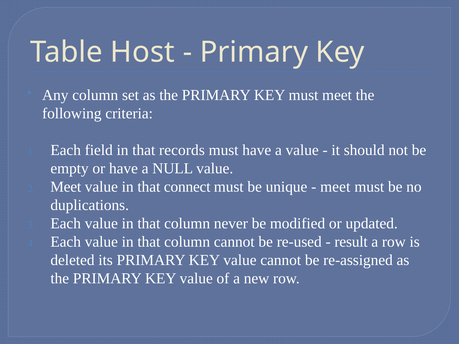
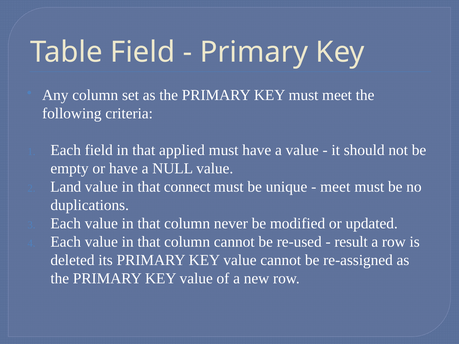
Table Host: Host -> Field
records: records -> applied
Meet at (66, 187): Meet -> Land
